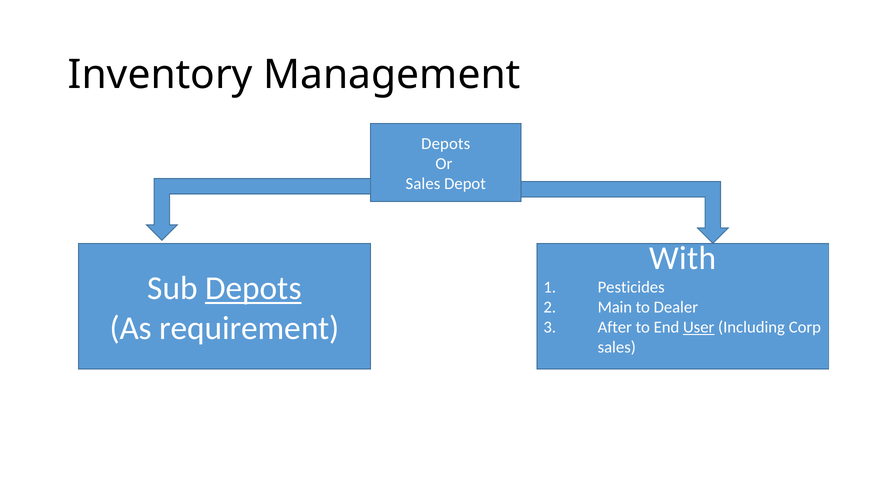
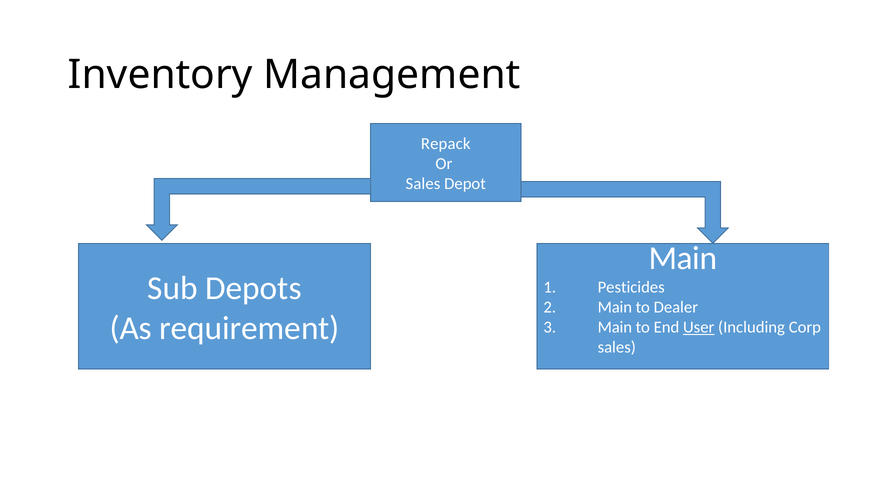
Depots at (446, 143): Depots -> Repack
With at (683, 258): With -> Main
Depots at (253, 288) underline: present -> none
After at (615, 327): After -> Main
